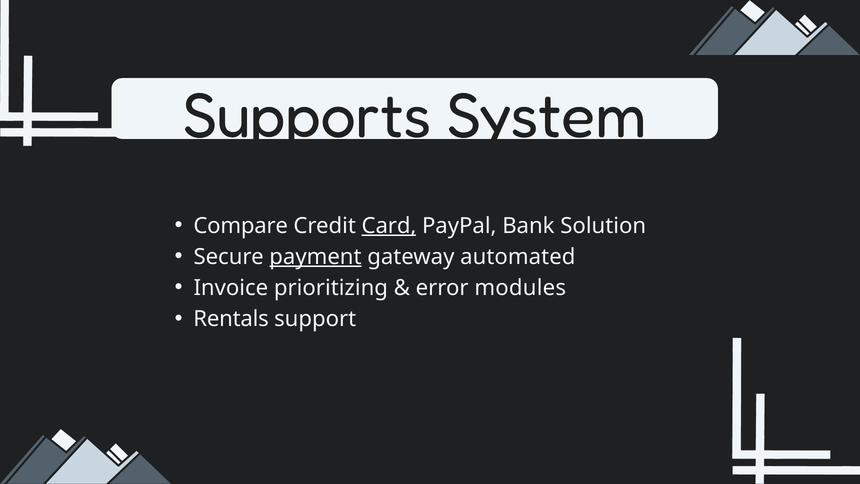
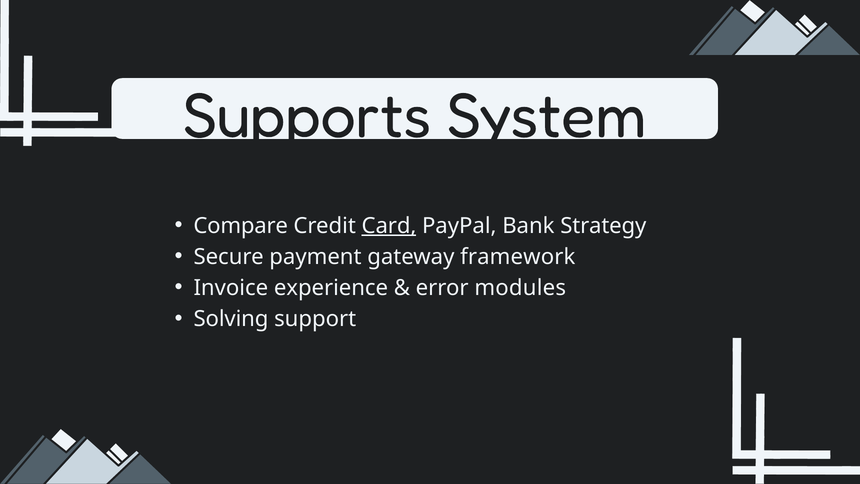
Solution: Solution -> Strategy
payment underline: present -> none
automated: automated -> framework
prioritizing: prioritizing -> experience
Rentals: Rentals -> Solving
